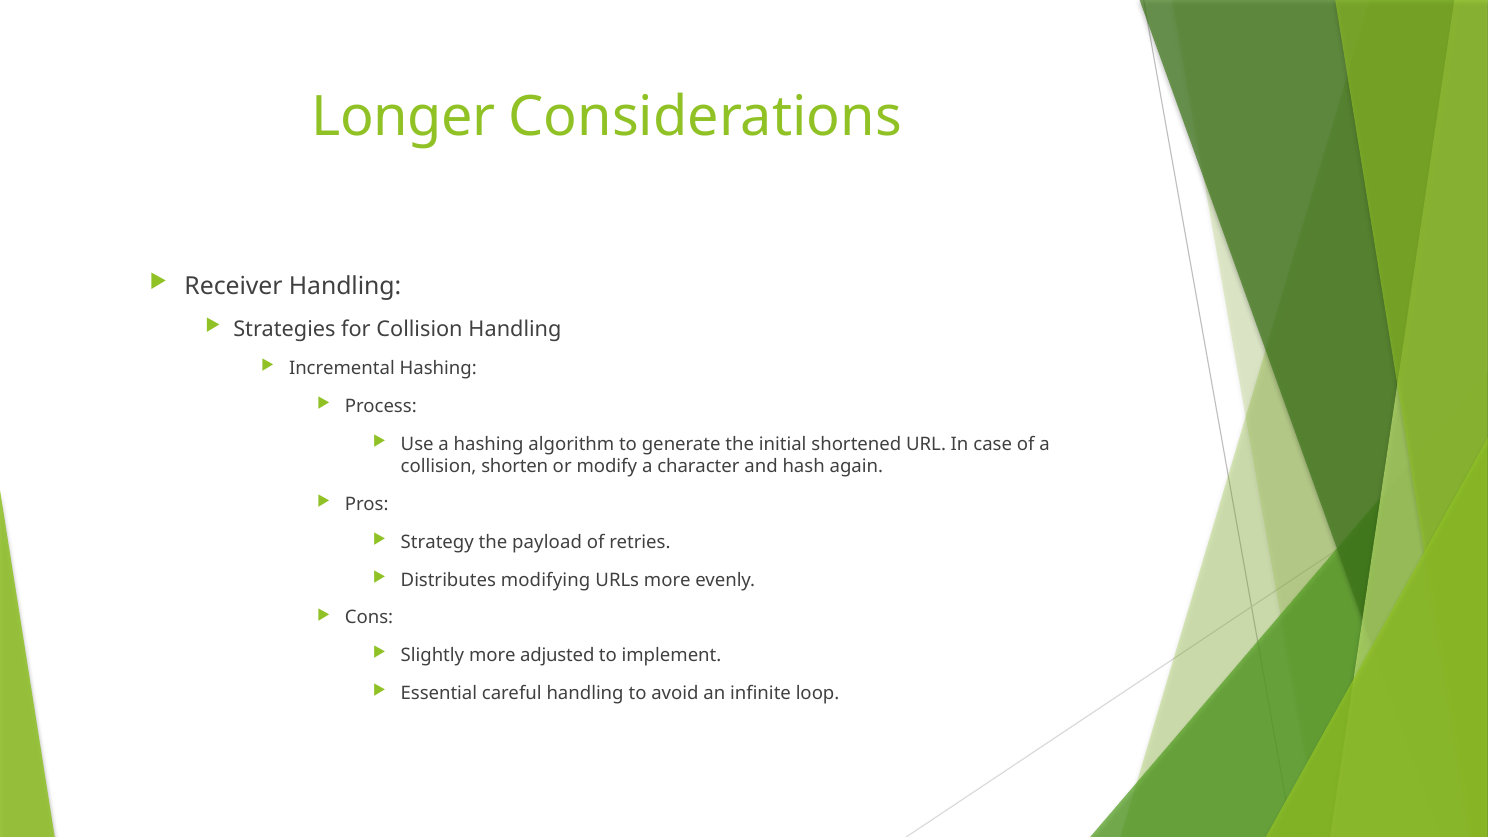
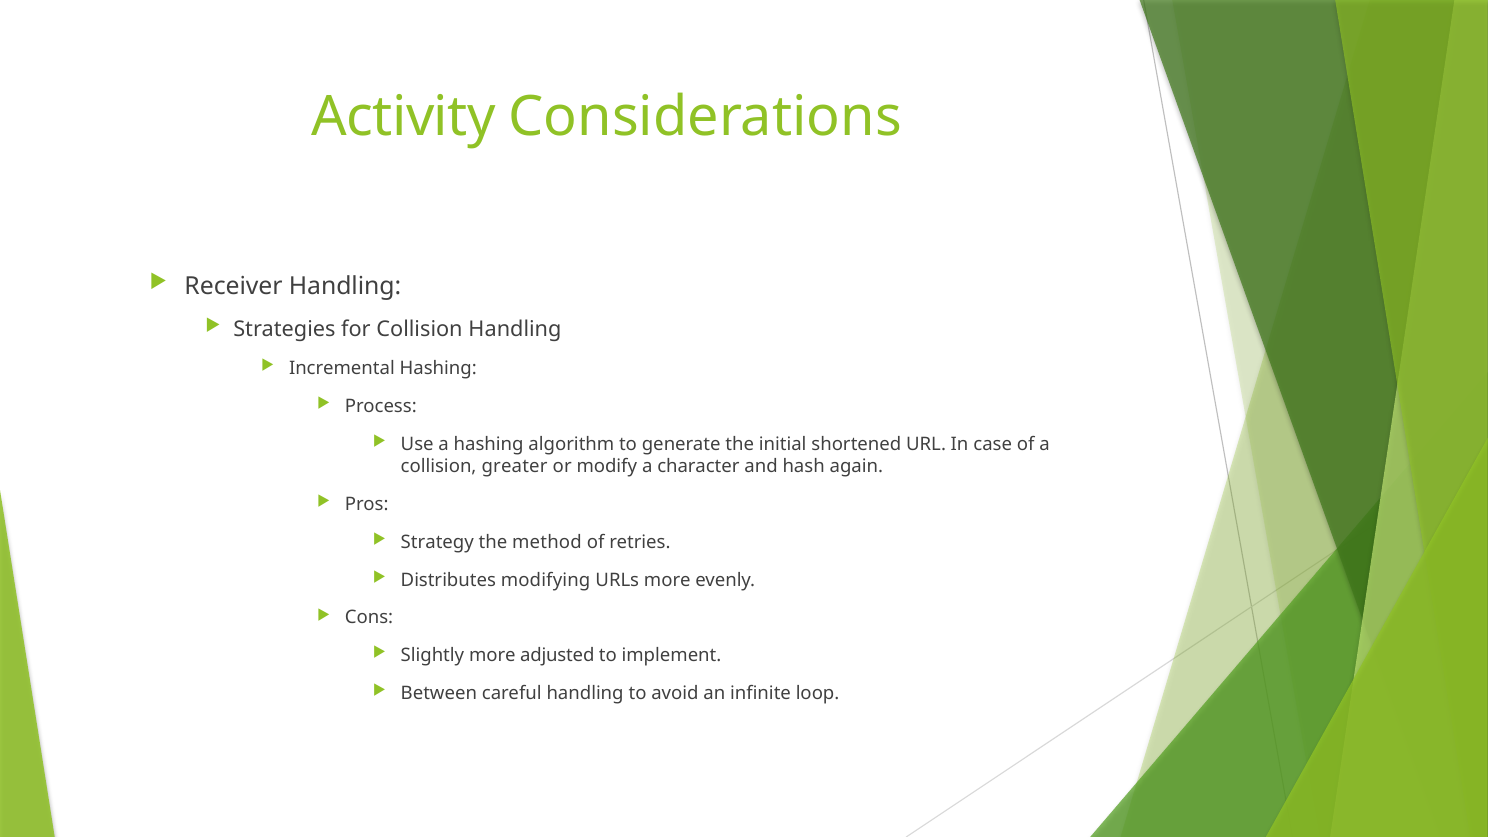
Longer: Longer -> Activity
shorten: shorten -> greater
payload: payload -> method
Essential: Essential -> Between
